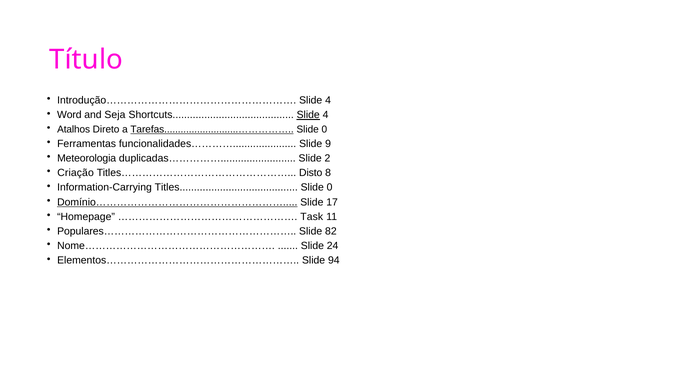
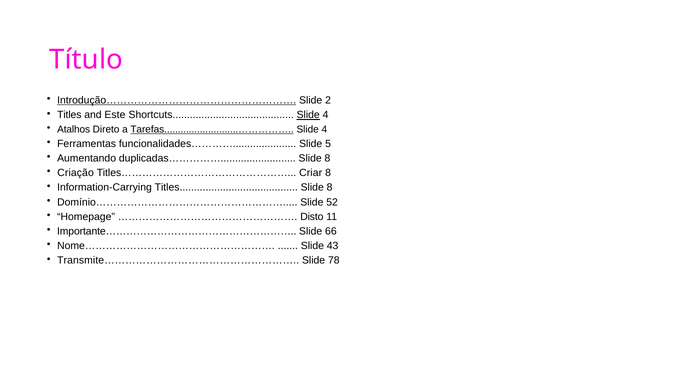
Introdução……………………………………………… underline: none -> present
4 at (328, 100): 4 -> 2
Word at (69, 115): Word -> Titles
Seja: Seja -> Este
0 at (324, 129): 0 -> 4
9: 9 -> 5
Meteorologia: Meteorologia -> Aumentando
duplicadas…………… Slide 2: 2 -> 8
Disto: Disto -> Criar
0 at (330, 188): 0 -> 8
Domínio……………………………………………… underline: present -> none
17: 17 -> 52
Task: Task -> Disto
Populares………………………………………………: Populares……………………………………………… -> Importante………………………………………………
82: 82 -> 66
24: 24 -> 43
Elementos………………………………………………: Elementos……………………………………………… -> Transmite………………………………………………
94: 94 -> 78
